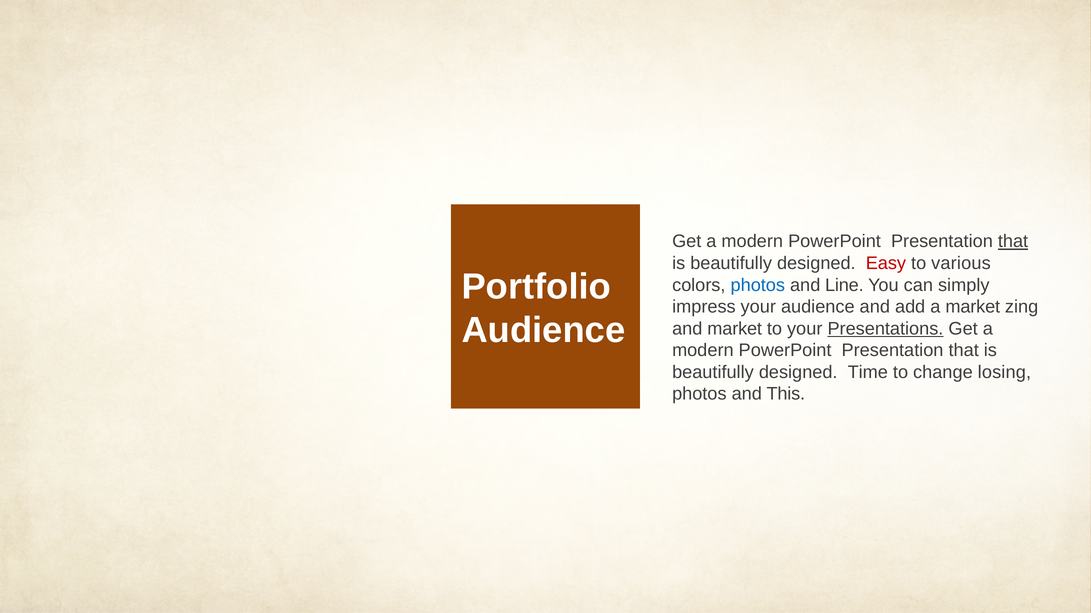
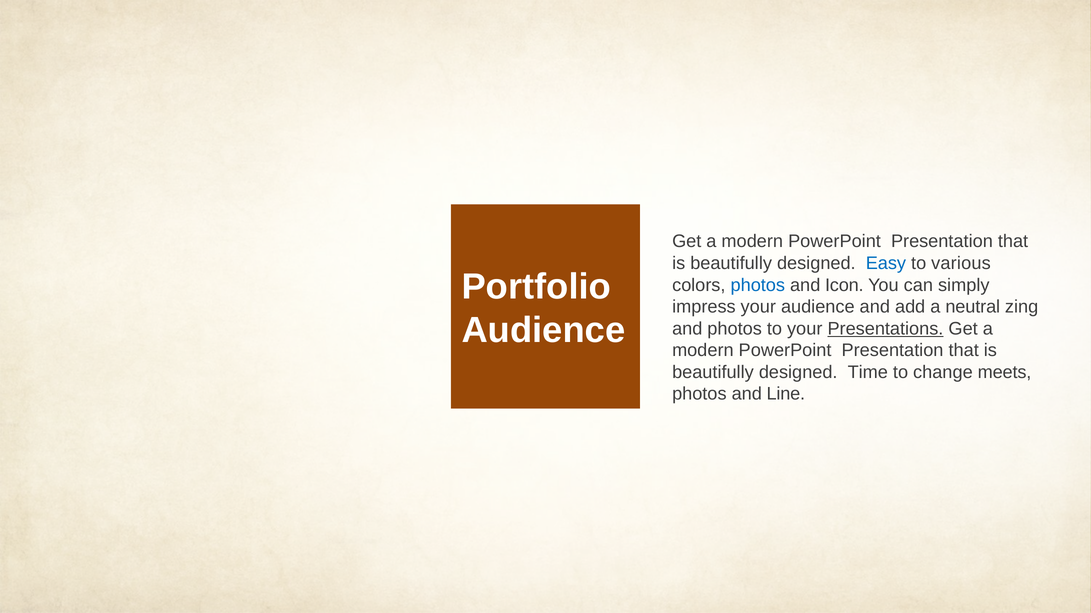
that at (1013, 242) underline: present -> none
Easy colour: red -> blue
Line: Line -> Icon
a market: market -> neutral
and market: market -> photos
losing: losing -> meets
This: This -> Line
